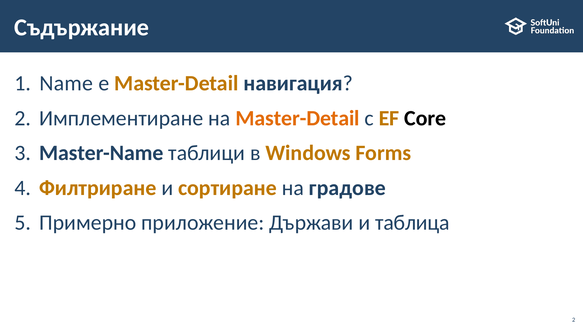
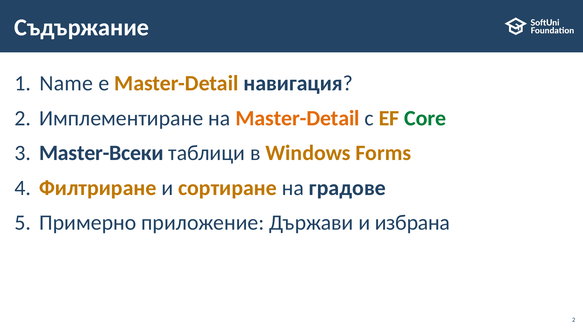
Core colour: black -> green
Master-Name: Master-Name -> Master-Всеки
таблица: таблица -> избрана
